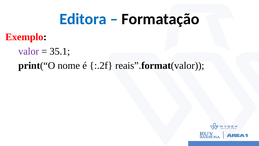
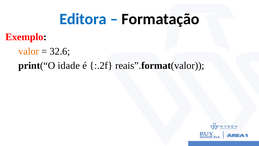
valor colour: purple -> orange
35.1: 35.1 -> 32.6
nome: nome -> idade
